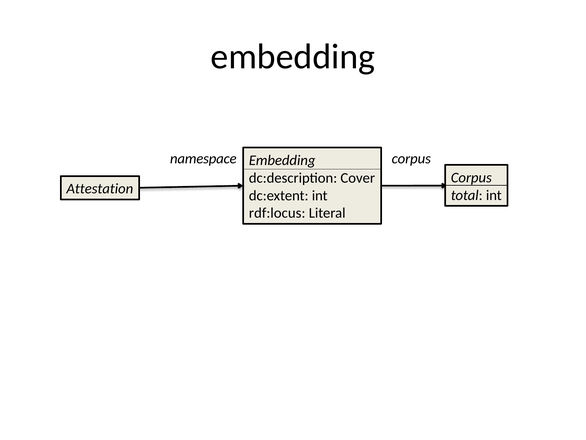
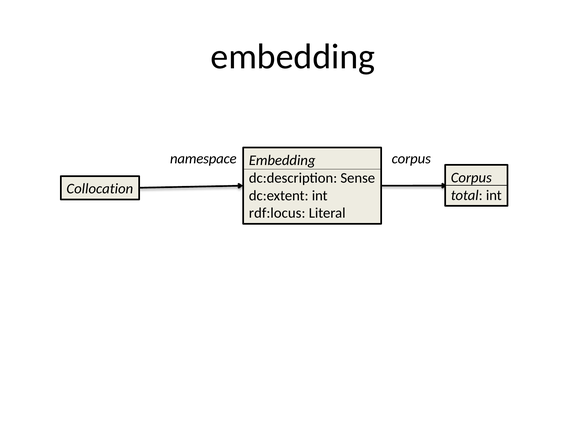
Cover: Cover -> Sense
Attestation: Attestation -> Collocation
